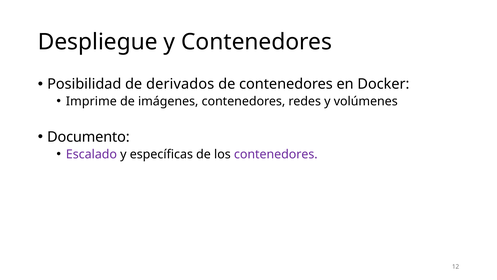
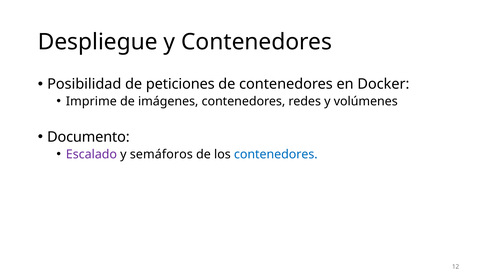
derivados: derivados -> peticiones
específicas: específicas -> semáforos
contenedores at (276, 154) colour: purple -> blue
